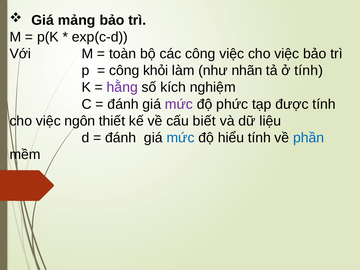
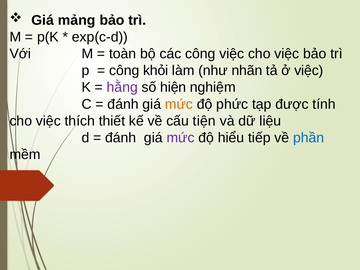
ở tính: tính -> việc
kích: kích -> hiện
mức at (179, 104) colour: purple -> orange
ngôn: ngôn -> thích
biết: biết -> tiện
mức at (181, 138) colour: blue -> purple
hiểu tính: tính -> tiếp
